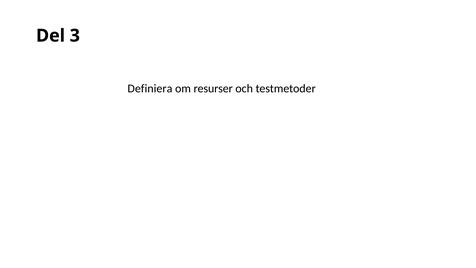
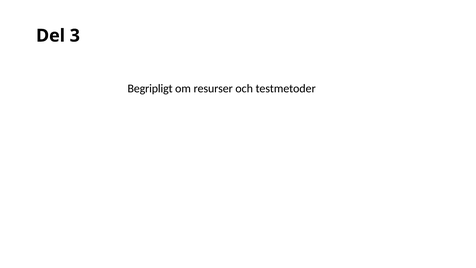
Definiera: Definiera -> Begripligt
